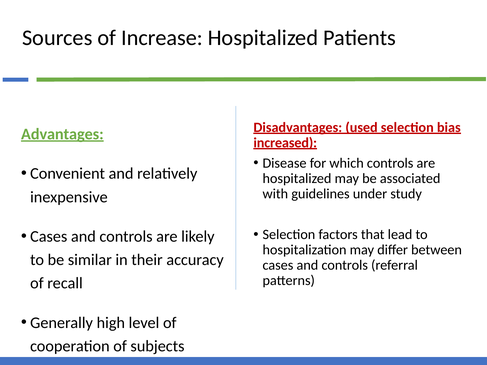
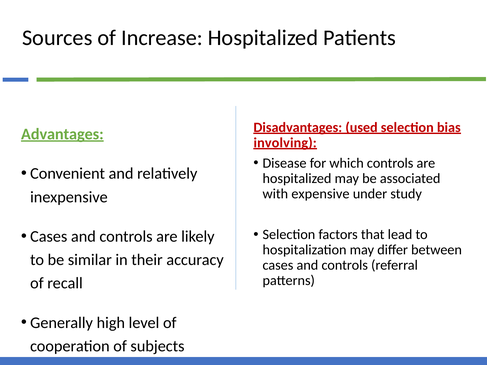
increased: increased -> involving
guidelines: guidelines -> expensive
